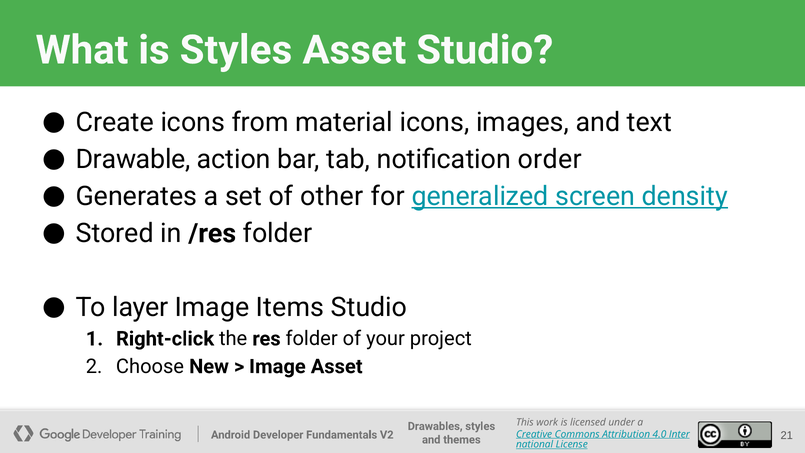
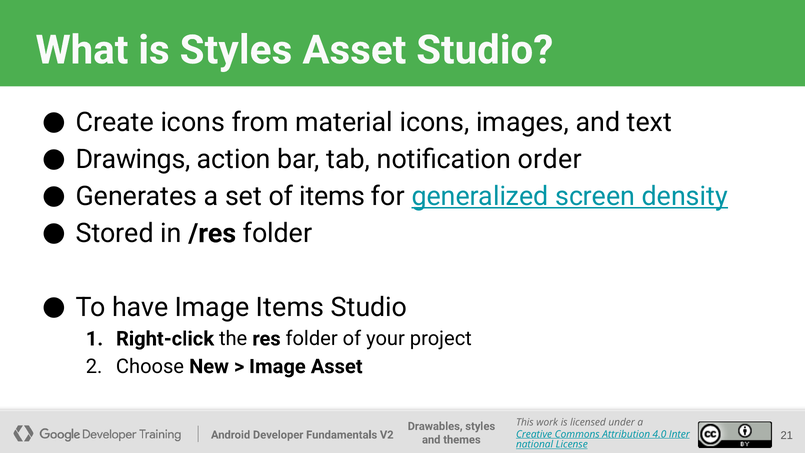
Drawable: Drawable -> Drawings
of other: other -> items
layer: layer -> have
